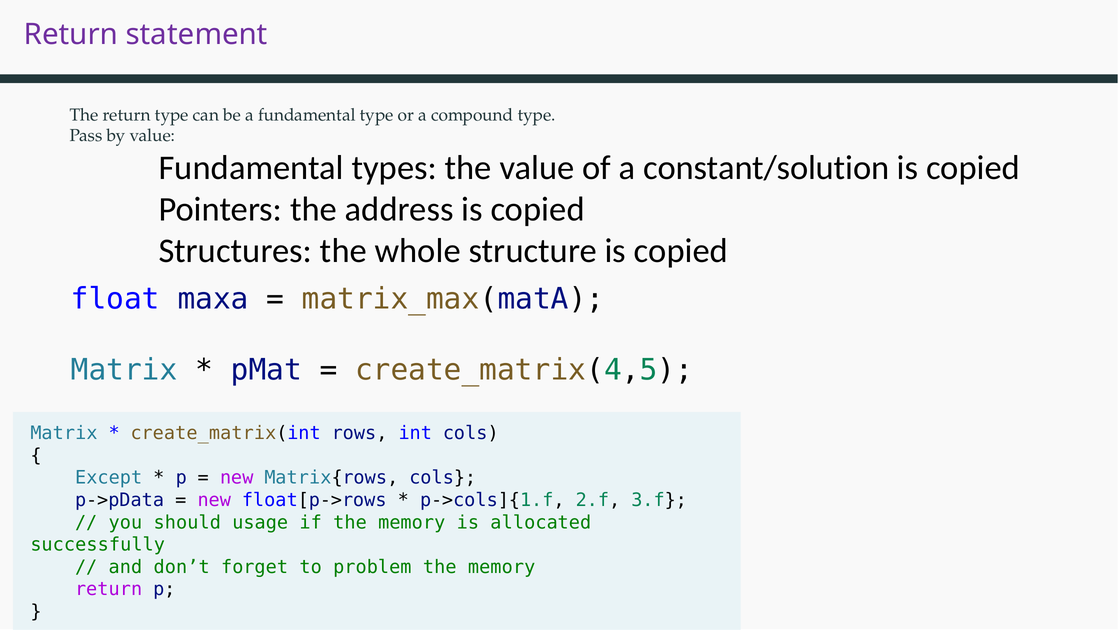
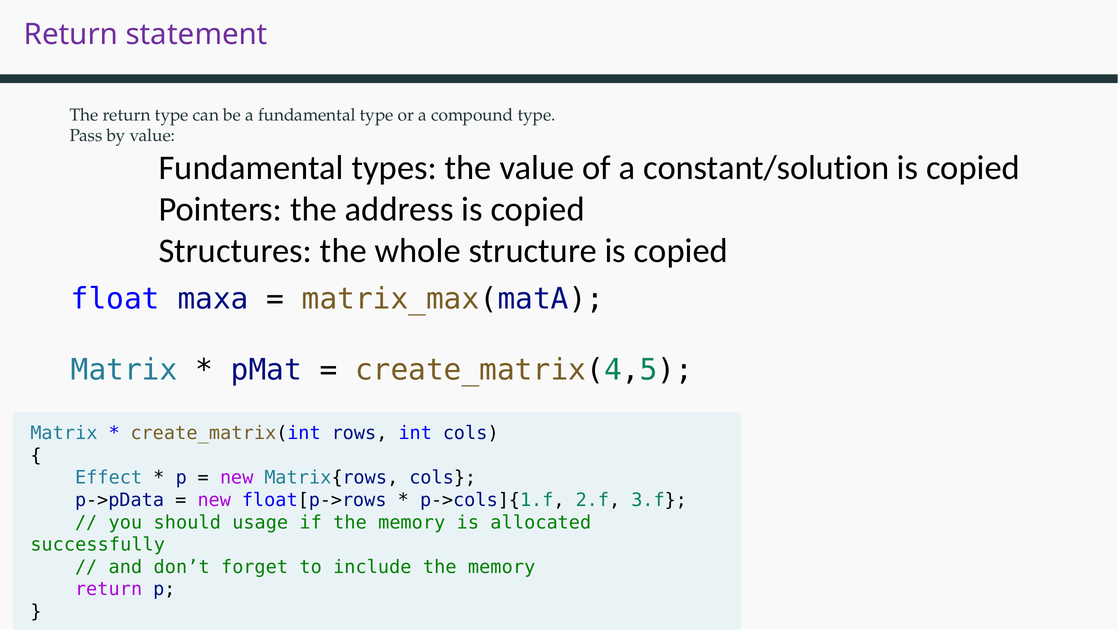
Except: Except -> Effect
problem: problem -> include
